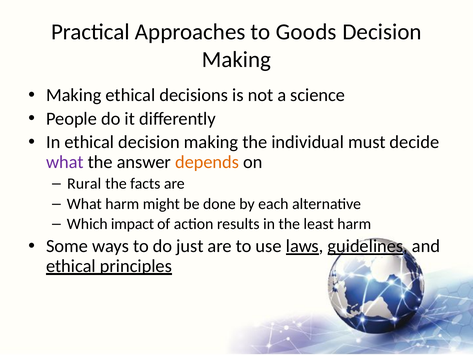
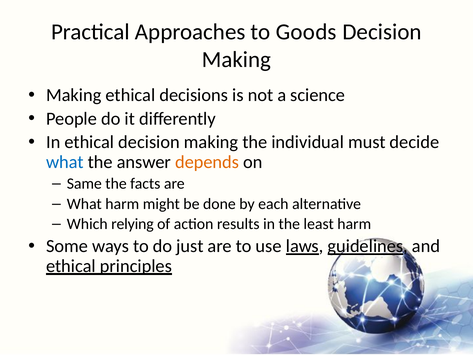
what at (65, 162) colour: purple -> blue
Rural: Rural -> Same
impact: impact -> relying
